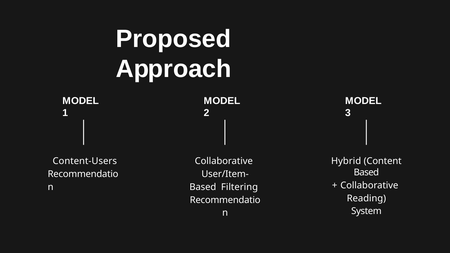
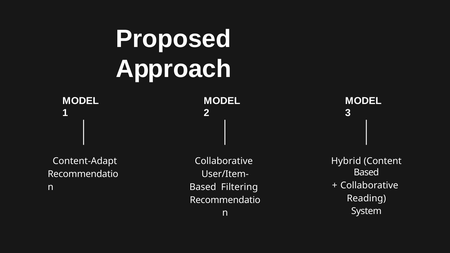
Content-Users: Content-Users -> Content-Adapt
